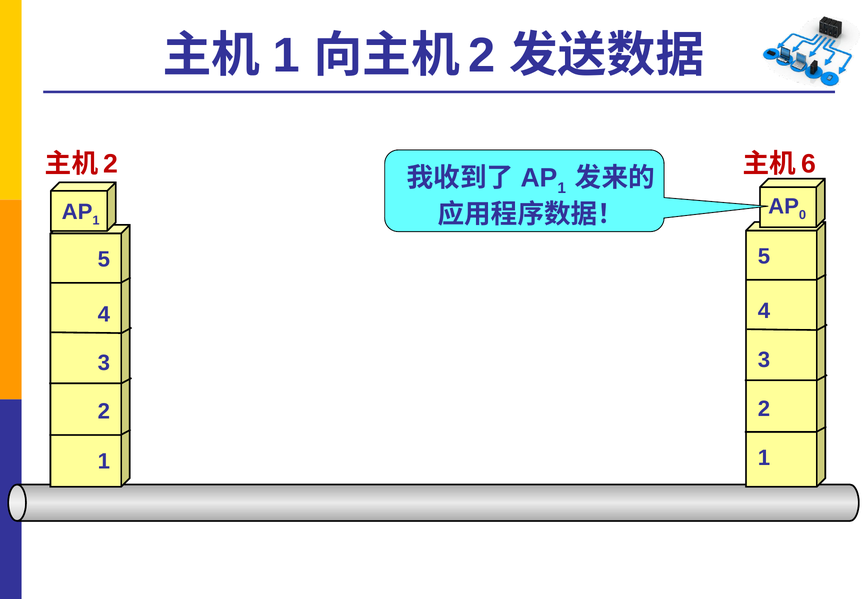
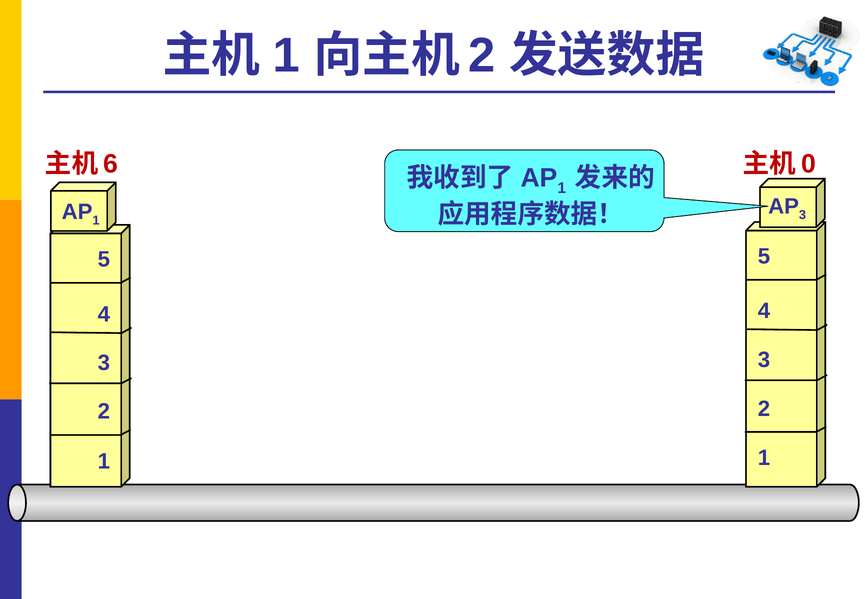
2 at (111, 164): 2 -> 6
6: 6 -> 0
0 at (803, 215): 0 -> 3
